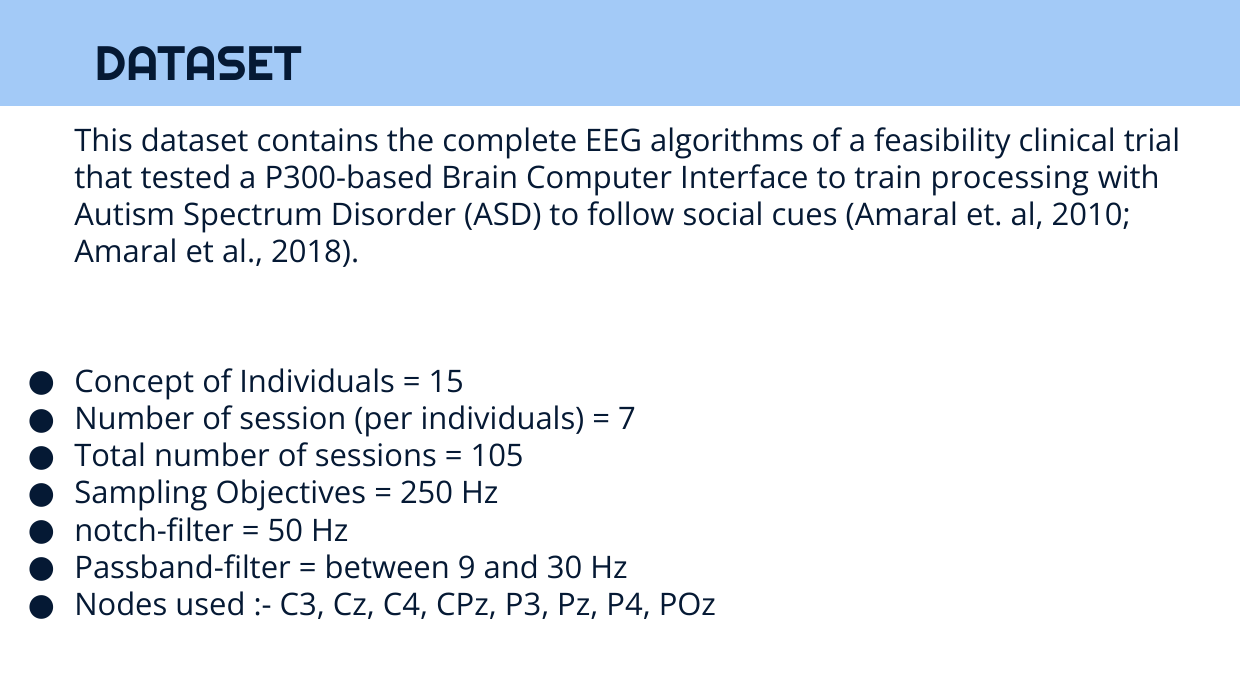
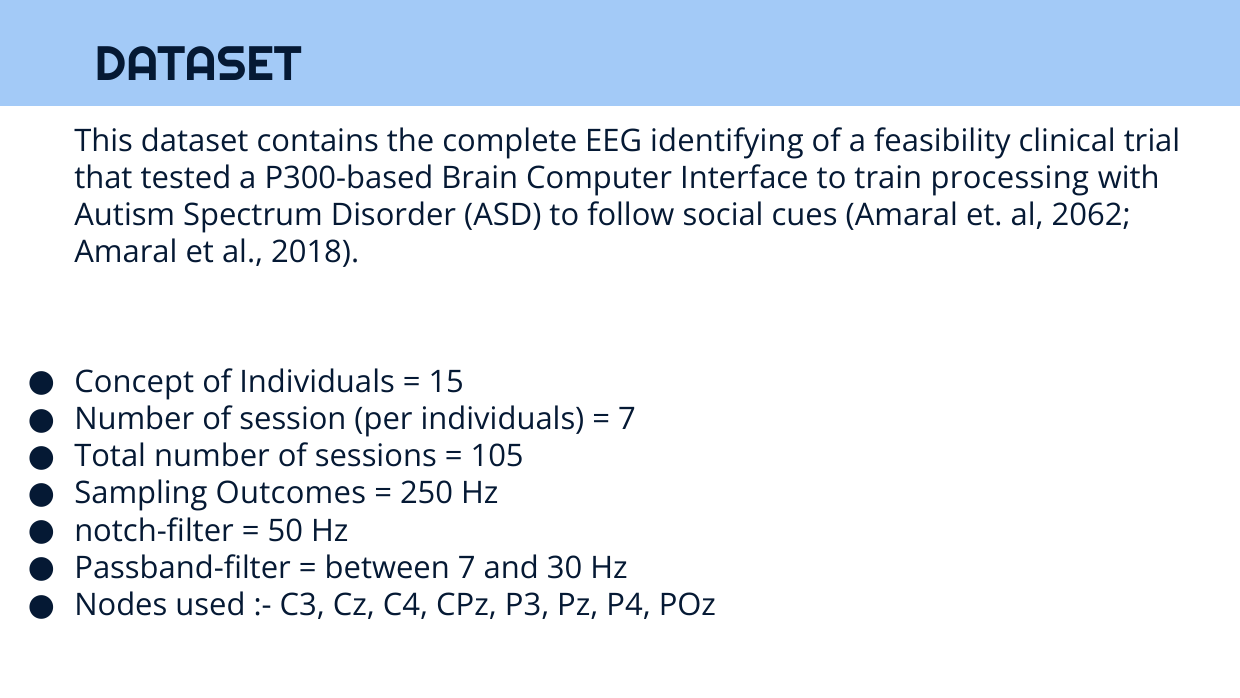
algorithms: algorithms -> identifying
2010: 2010 -> 2062
Objectives: Objectives -> Outcomes
between 9: 9 -> 7
